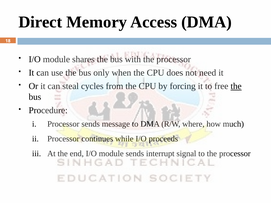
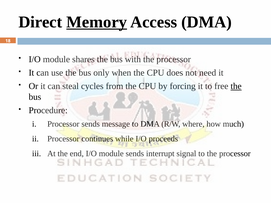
Memory underline: none -> present
